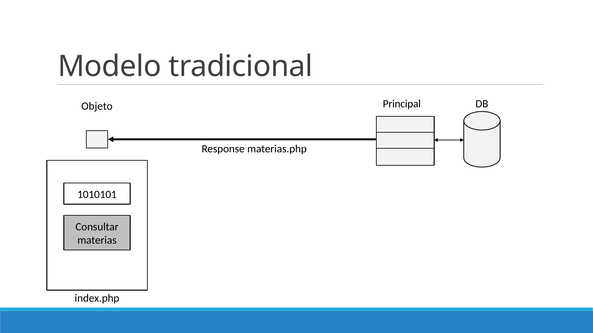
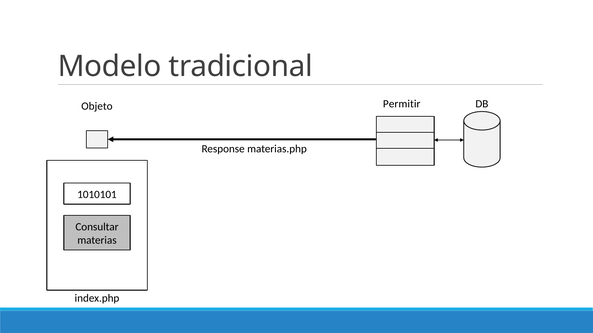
Principal: Principal -> Permitir
